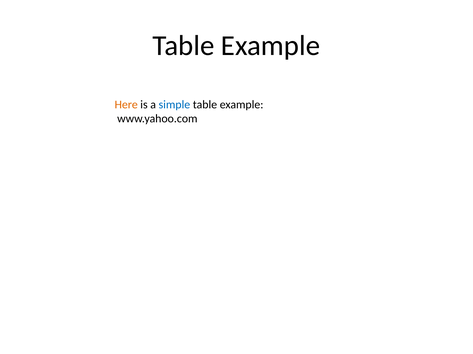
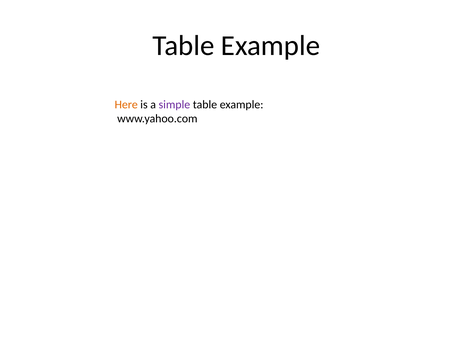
simple colour: blue -> purple
